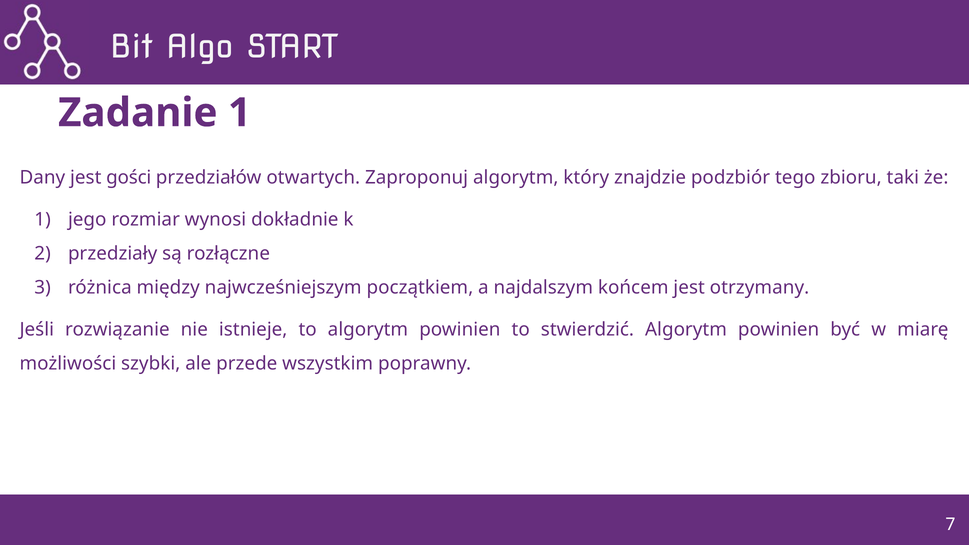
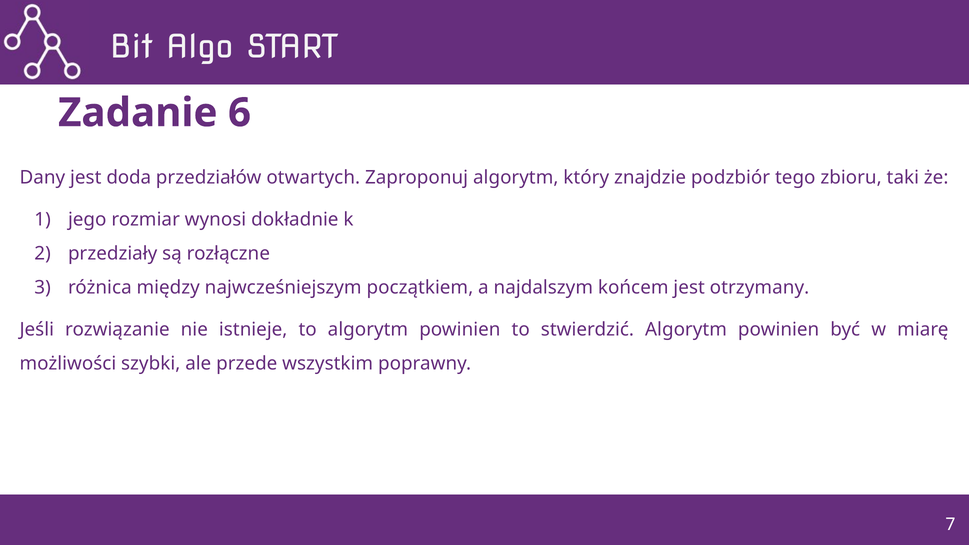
Zadanie 1: 1 -> 6
gości: gości -> doda
